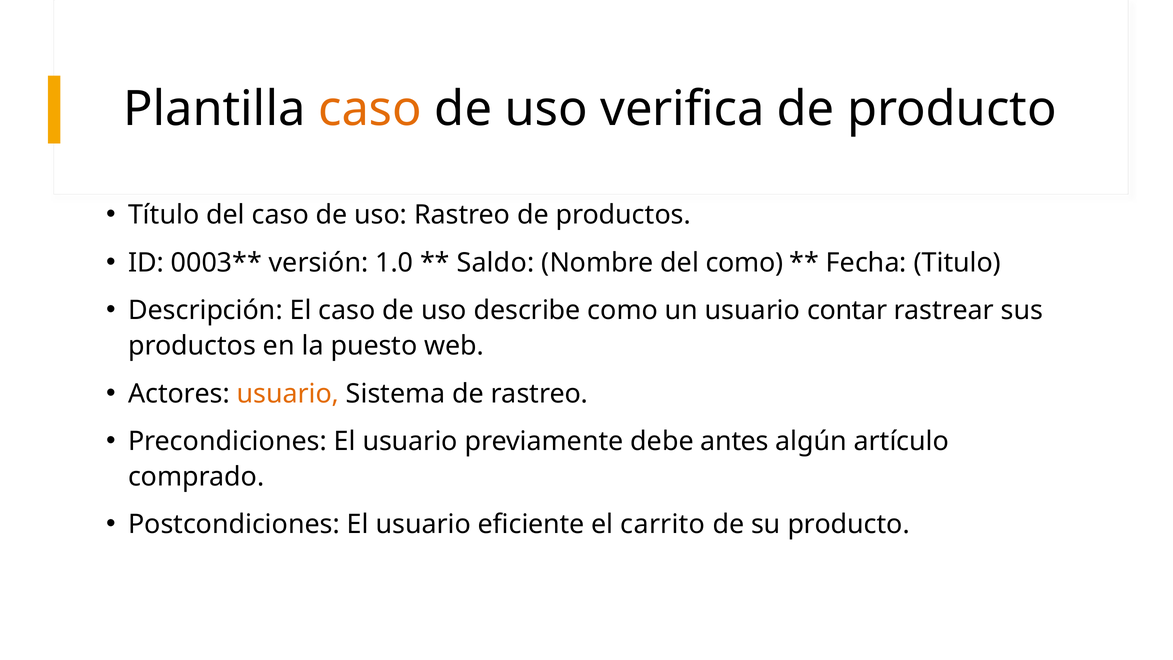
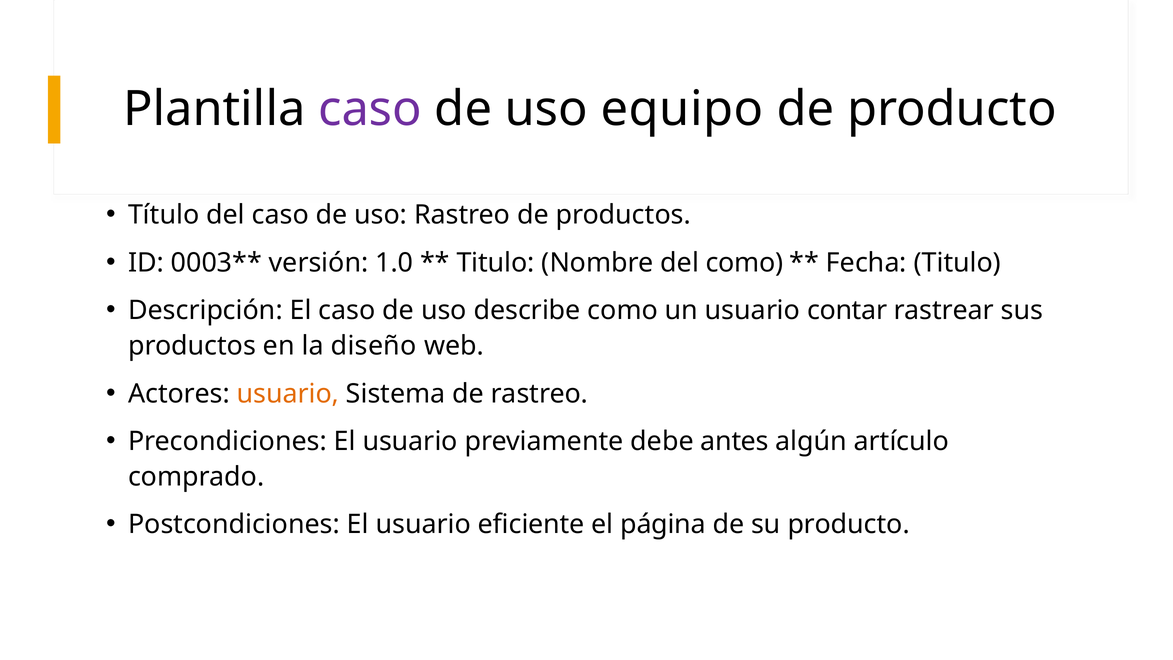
caso at (370, 109) colour: orange -> purple
verifica: verifica -> equipo
Saldo at (495, 263): Saldo -> Titulo
puesto: puesto -> diseño
carrito: carrito -> página
